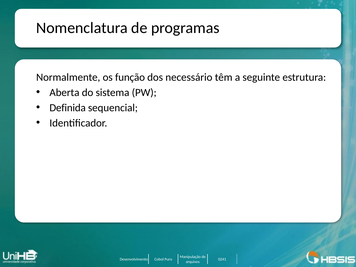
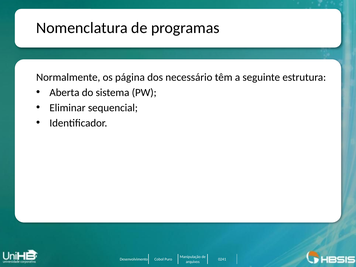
função: função -> página
Definida: Definida -> Eliminar
